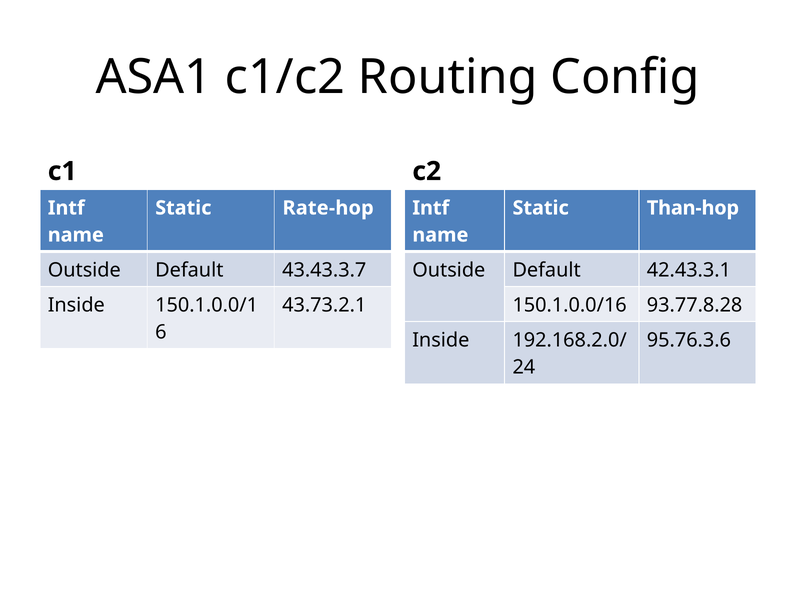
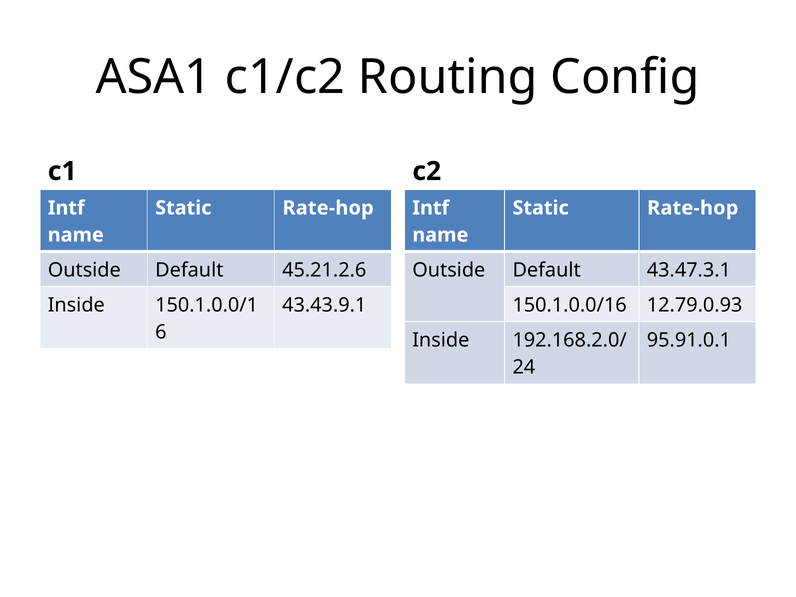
Than-hop at (693, 208): Than-hop -> Rate-hop
43.43.3.7: 43.43.3.7 -> 45.21.2.6
42.43.3.1: 42.43.3.1 -> 43.47.3.1
43.73.2.1: 43.73.2.1 -> 43.43.9.1
93.77.8.28: 93.77.8.28 -> 12.79.0.93
95.76.3.6: 95.76.3.6 -> 95.91.0.1
